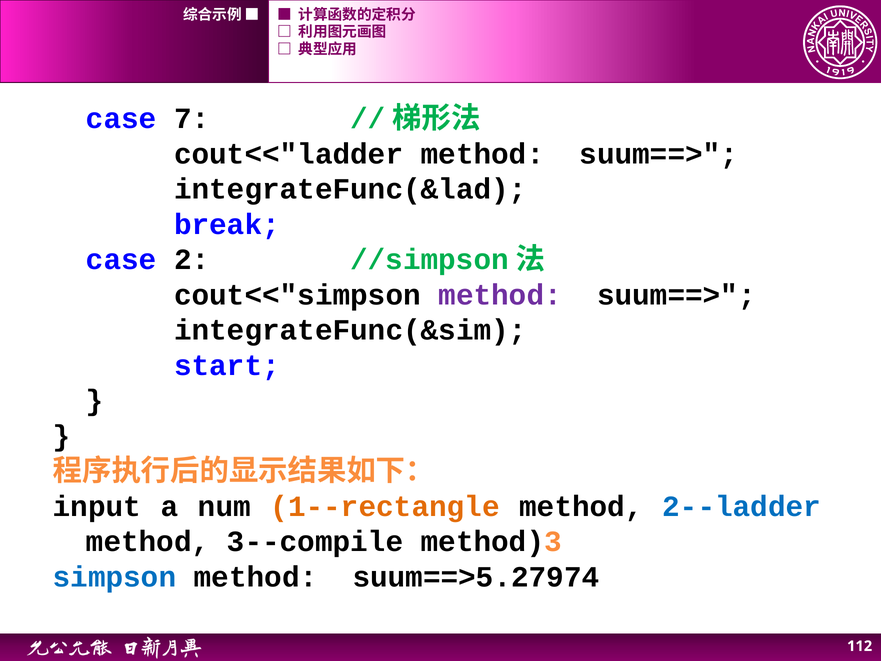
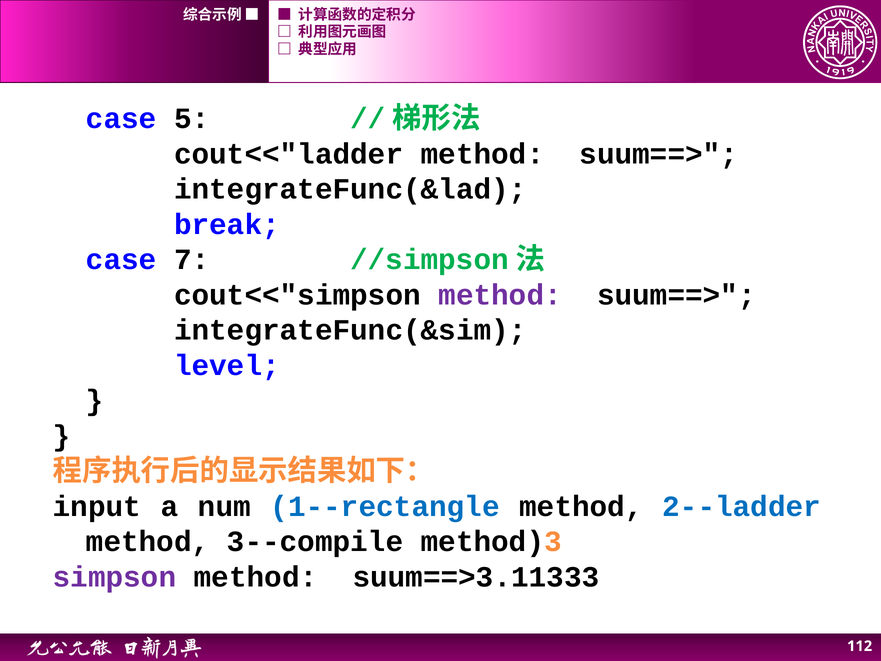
7: 7 -> 5
2: 2 -> 7
start: start -> level
1--rectangle colour: orange -> blue
simpson colour: blue -> purple
suum==>5.27974: suum==>5.27974 -> suum==>3.11333
